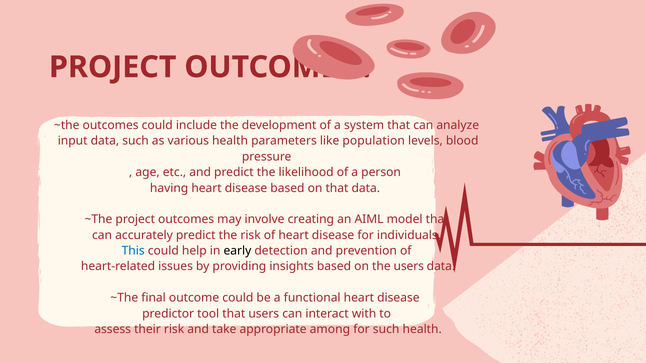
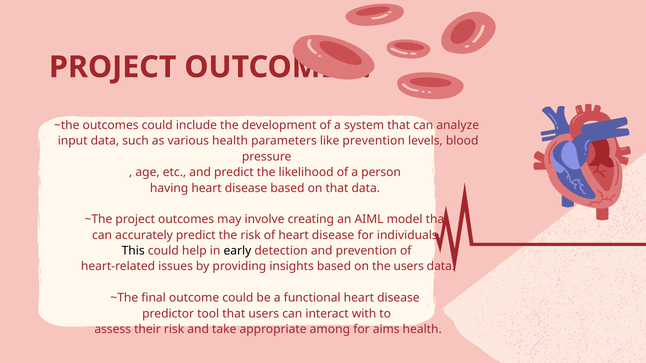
like population: population -> prevention
This colour: blue -> black
for such: such -> aims
